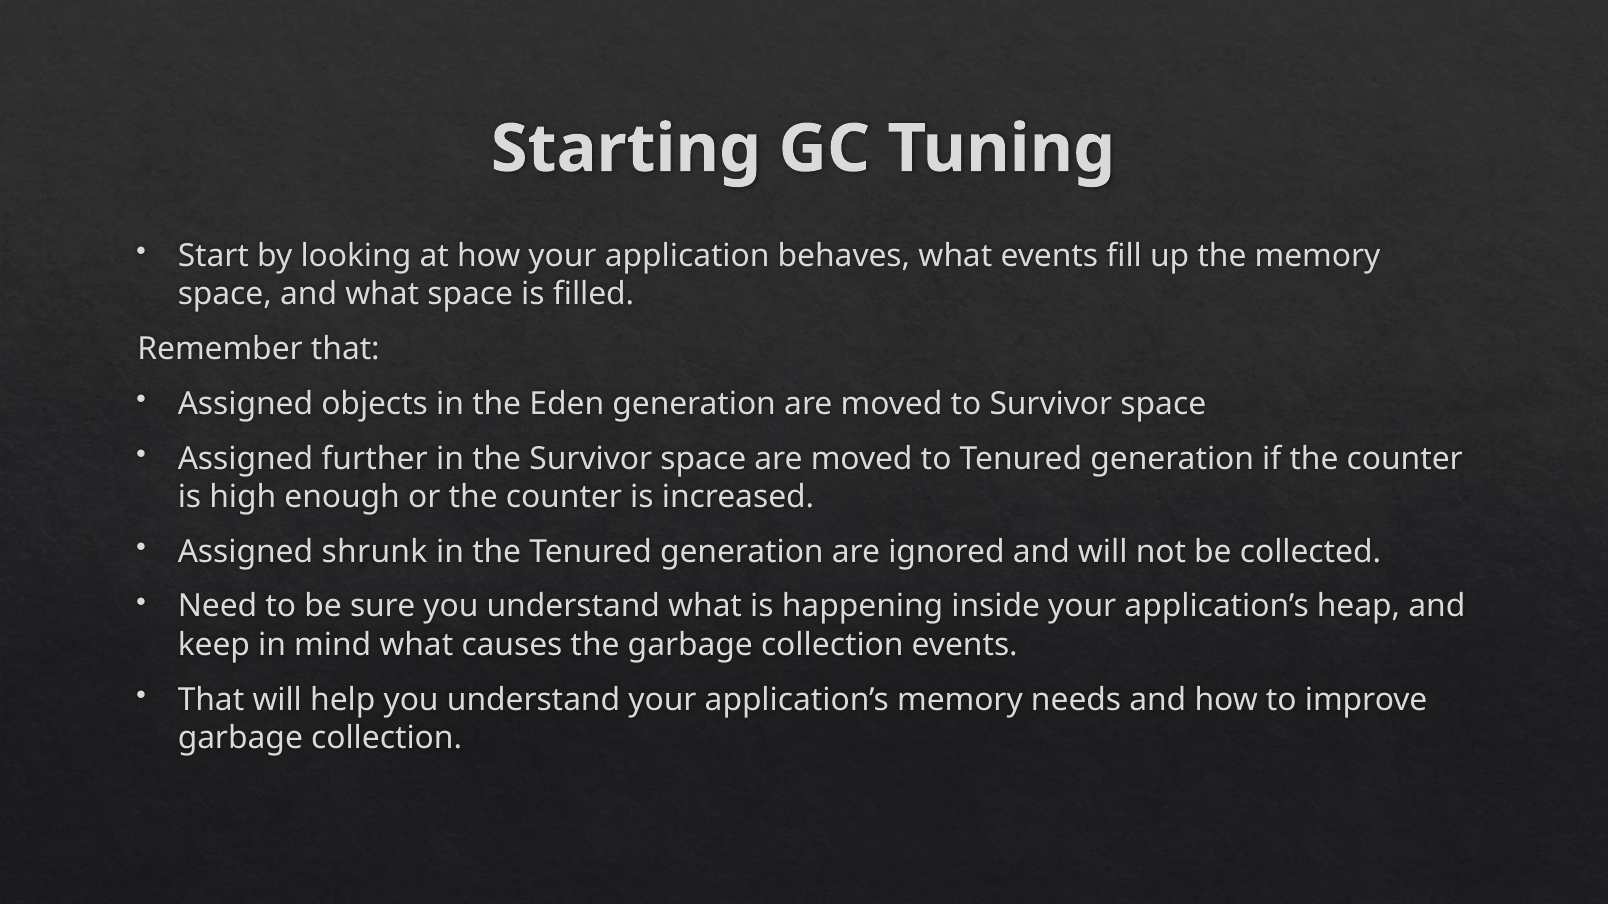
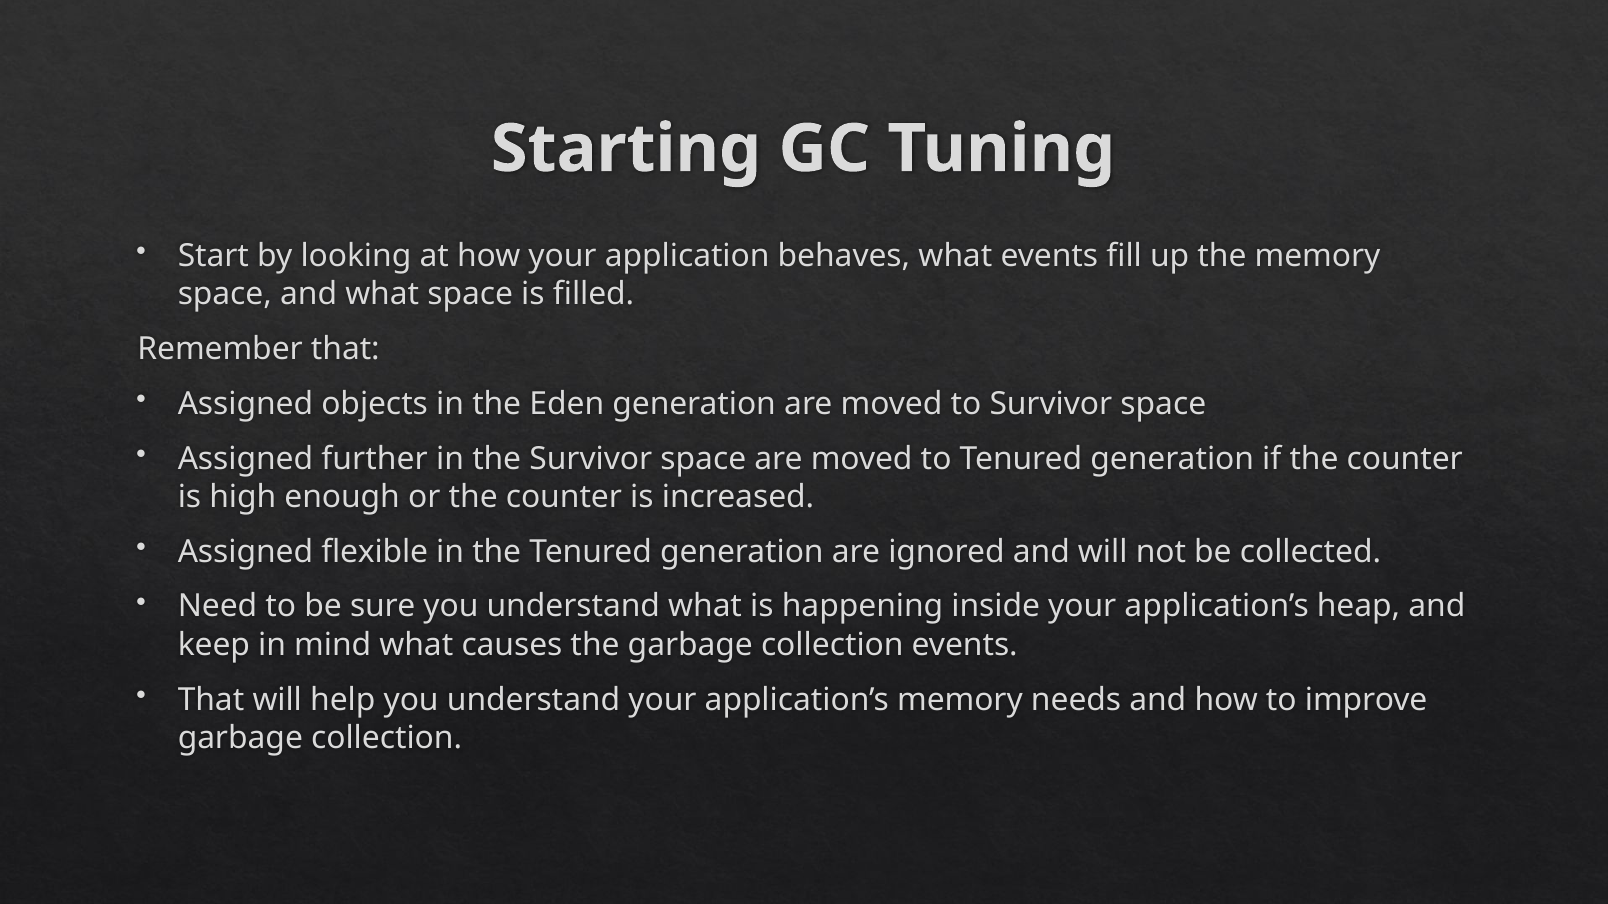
shrunk: shrunk -> flexible
